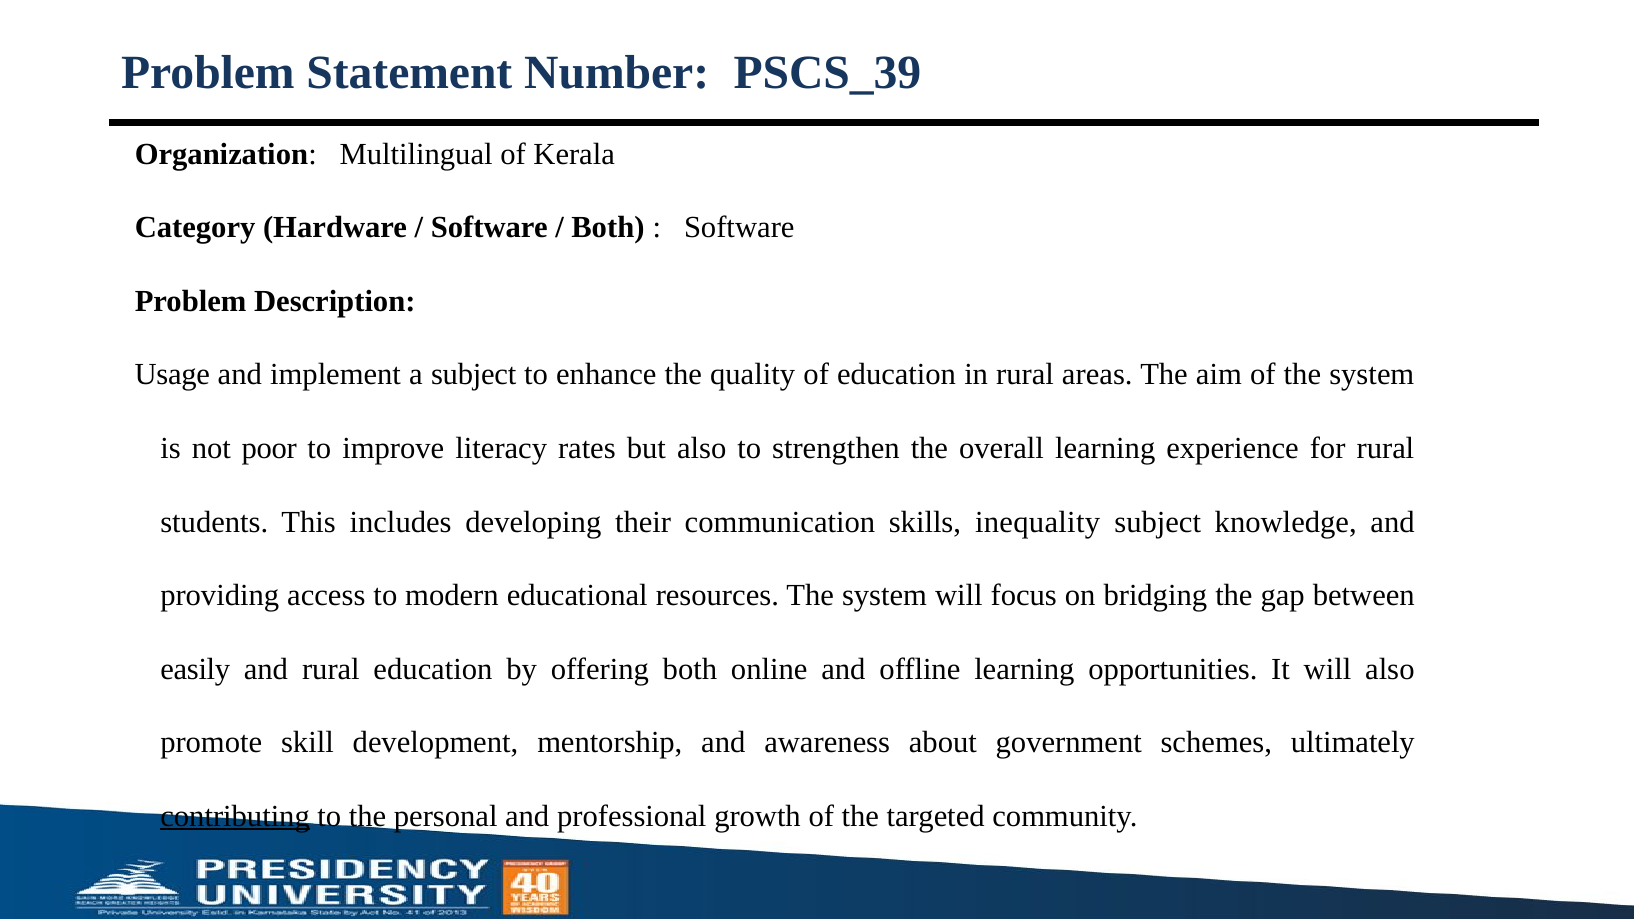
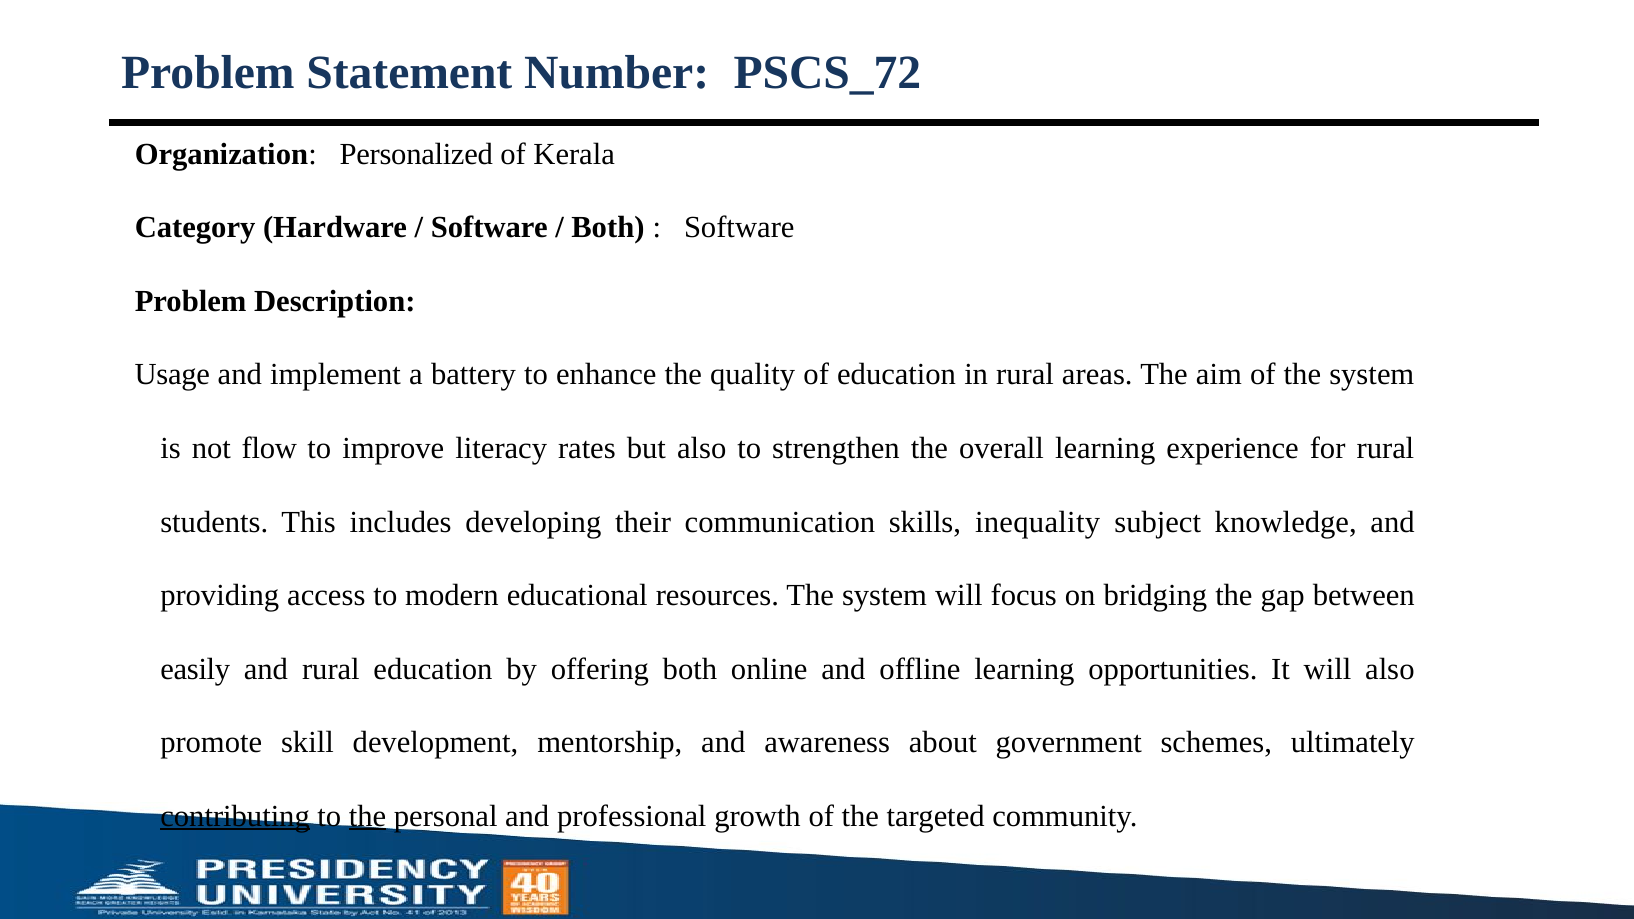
PSCS_39: PSCS_39 -> PSCS_72
Multilingual: Multilingual -> Personalized
a subject: subject -> battery
poor: poor -> flow
the at (367, 816) underline: none -> present
